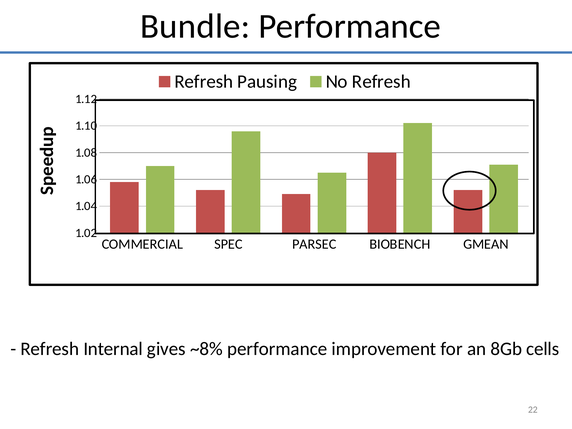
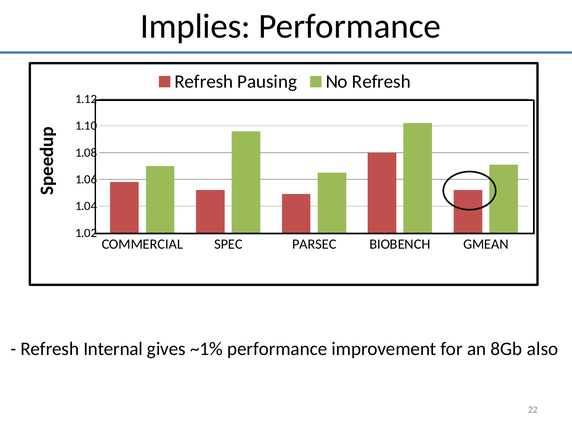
Bundle: Bundle -> Implies
~8%: ~8% -> ~1%
cells: cells -> also
